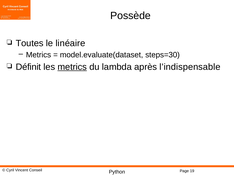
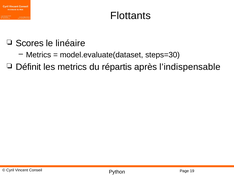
Possède: Possède -> Flottants
Toutes: Toutes -> Scores
metrics at (72, 67) underline: present -> none
lambda: lambda -> répartis
